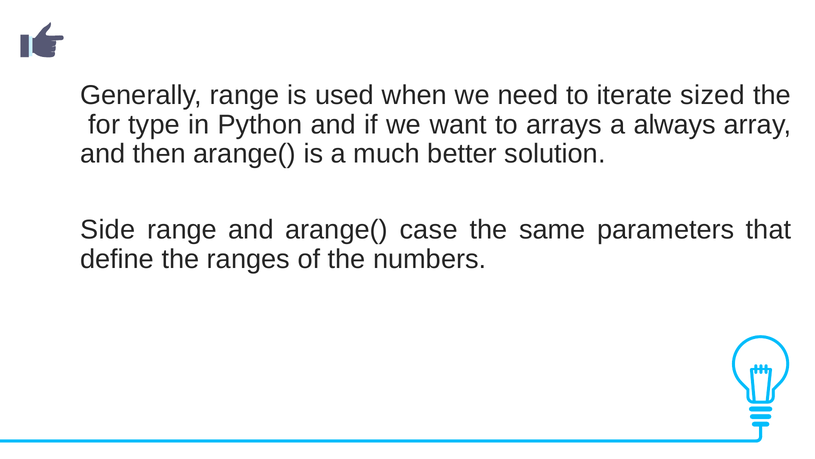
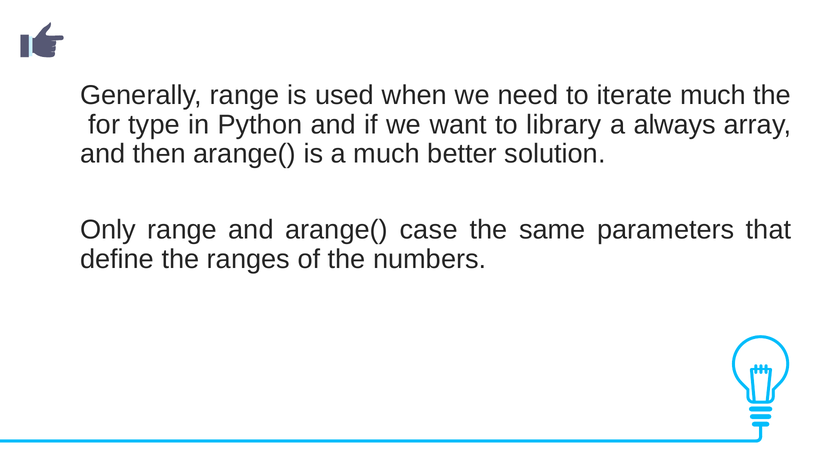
iterate sized: sized -> much
arrays: arrays -> library
Side: Side -> Only
